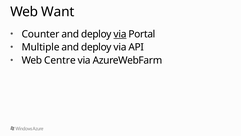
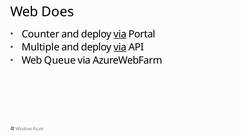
Want: Want -> Does
via at (120, 47) underline: none -> present
Centre: Centre -> Queue
